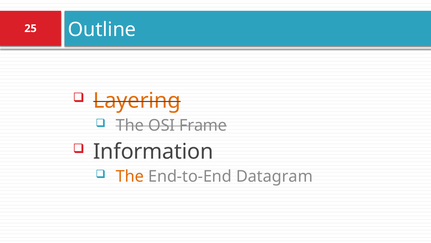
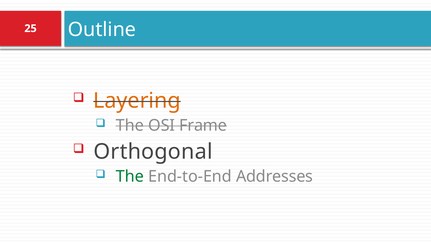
Information: Information -> Orthogonal
The at (130, 176) colour: orange -> green
Datagram: Datagram -> Addresses
